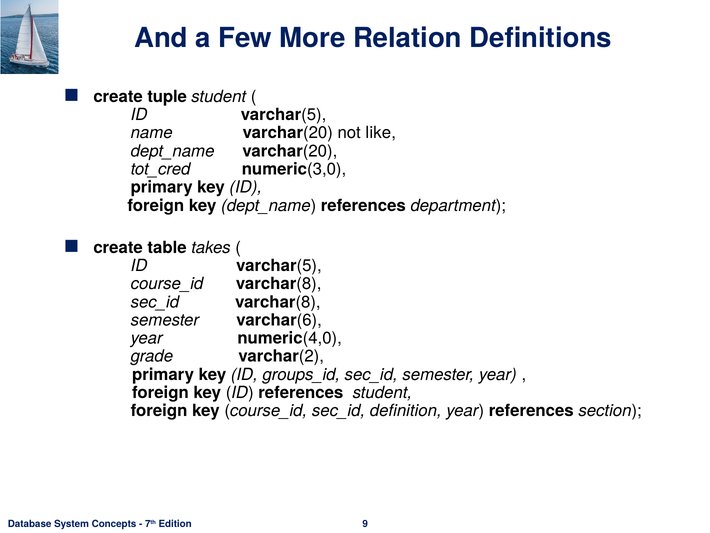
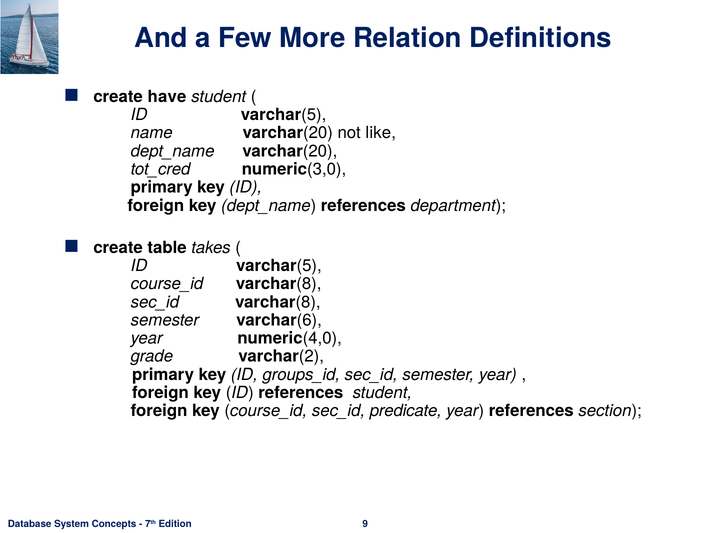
tuple: tuple -> have
definition: definition -> predicate
